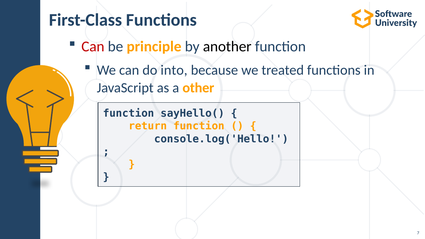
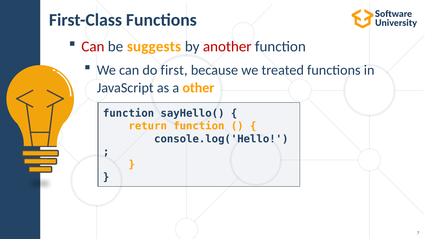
principle: principle -> suggests
another colour: black -> red
into: into -> first
